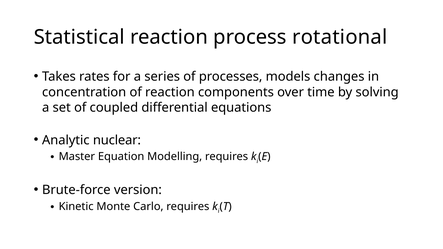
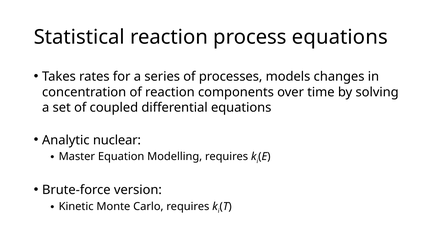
process rotational: rotational -> equations
